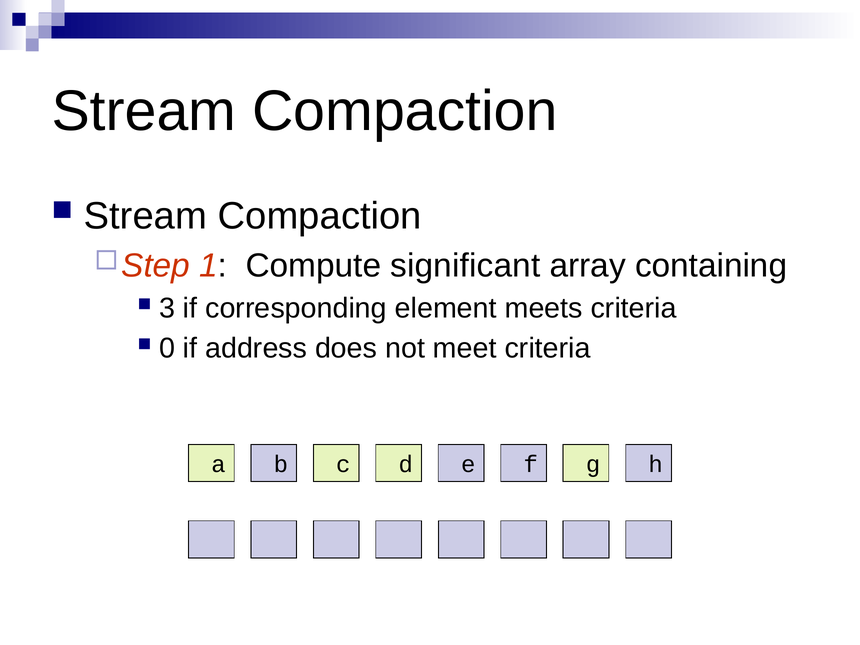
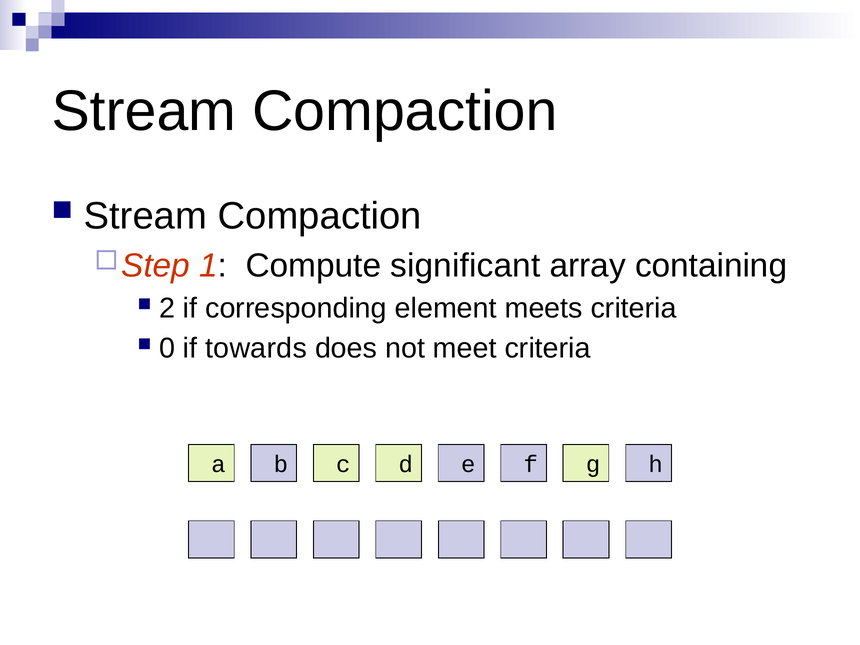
3: 3 -> 2
address: address -> towards
